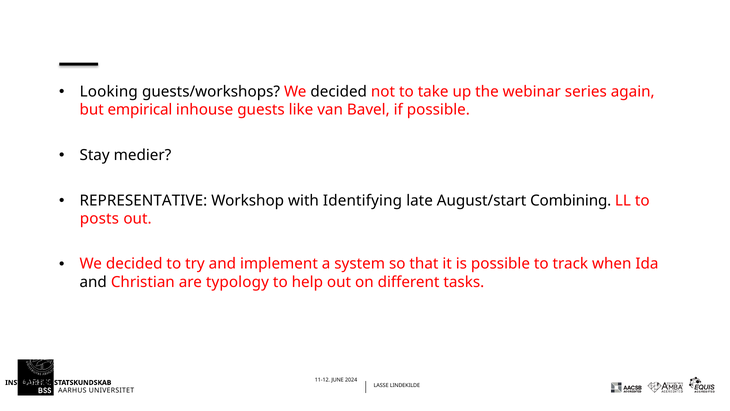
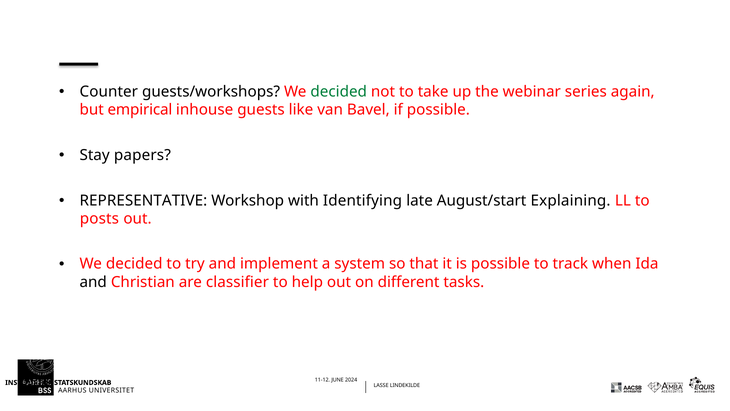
Looking: Looking -> Counter
decided at (339, 92) colour: black -> green
medier: medier -> papers
Combining: Combining -> Explaining
typology: typology -> classifier
